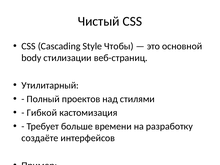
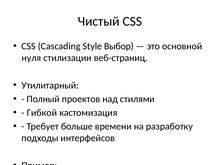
Чтобы: Чтобы -> Выбор
body at (31, 58): body -> нуля
создаёте: создаёте -> подходы
